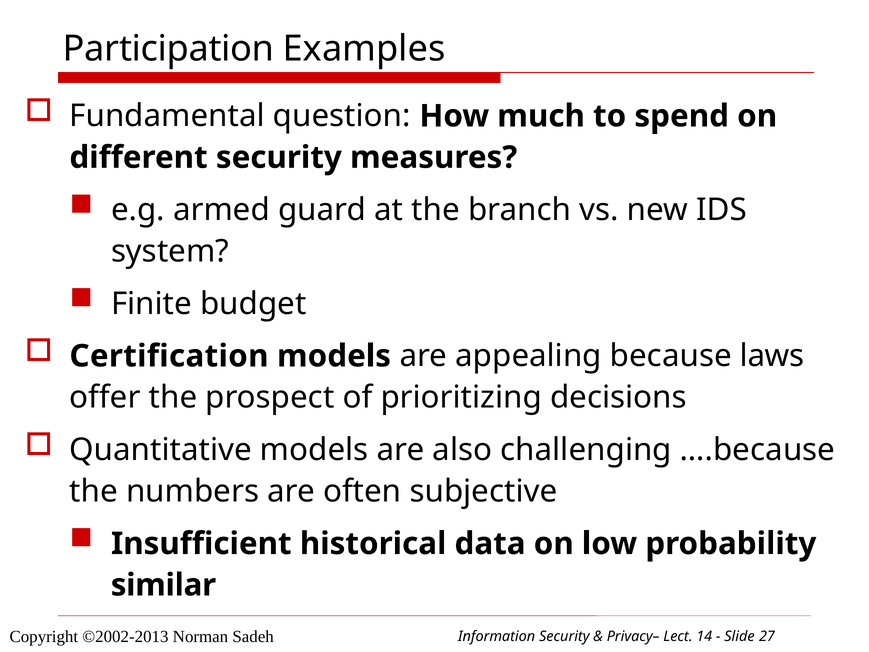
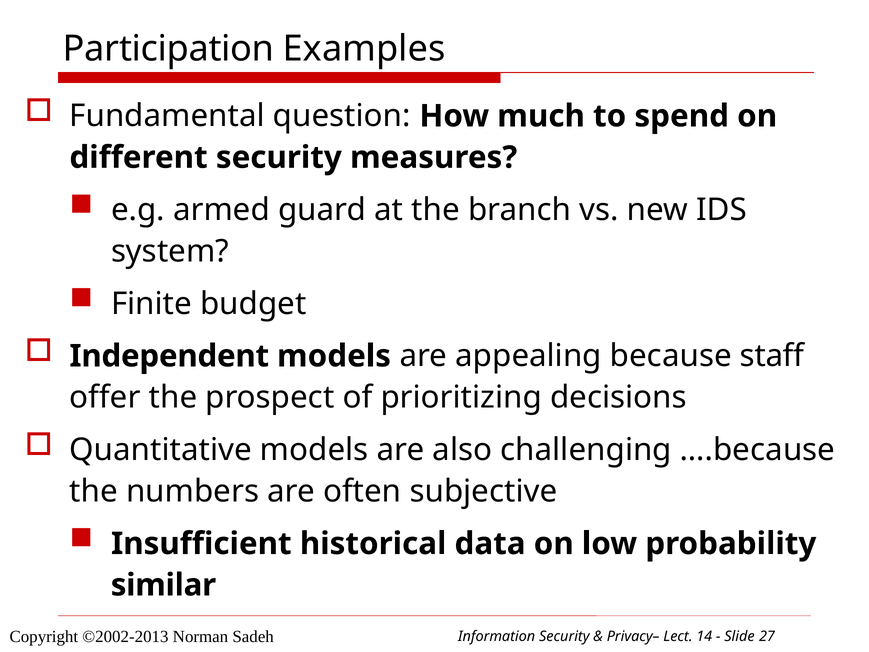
Certification: Certification -> Independent
laws: laws -> staff
